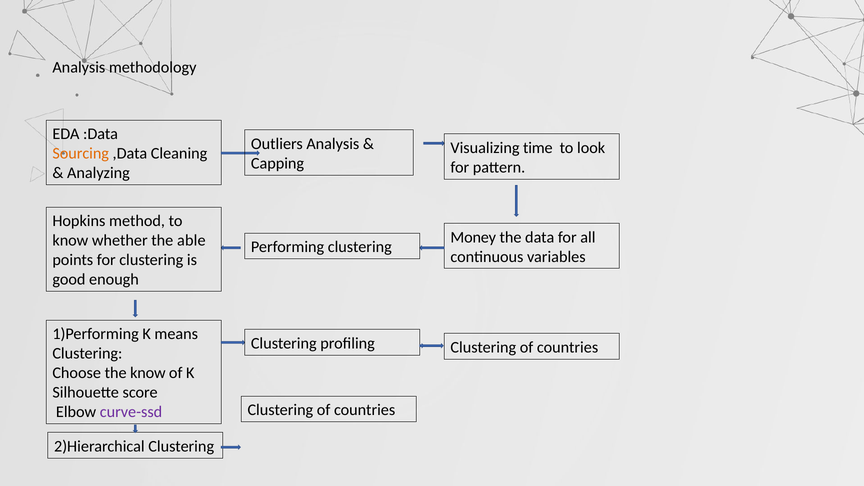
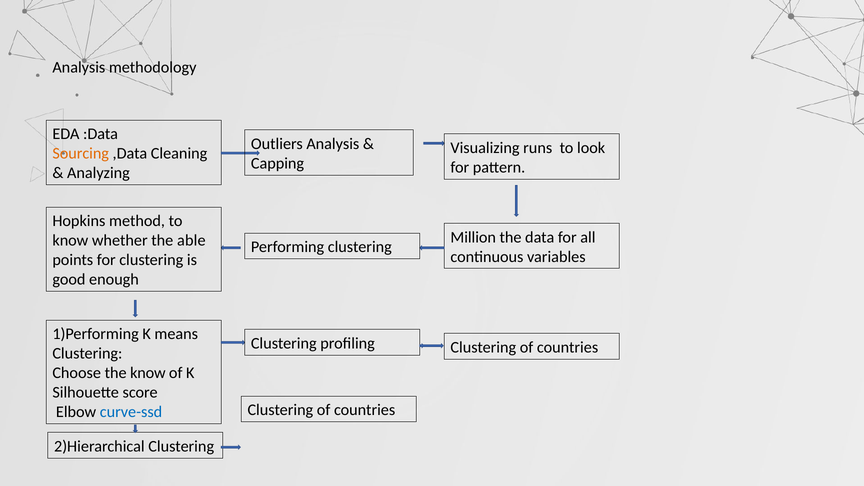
time: time -> runs
Money: Money -> Million
curve-ssd colour: purple -> blue
